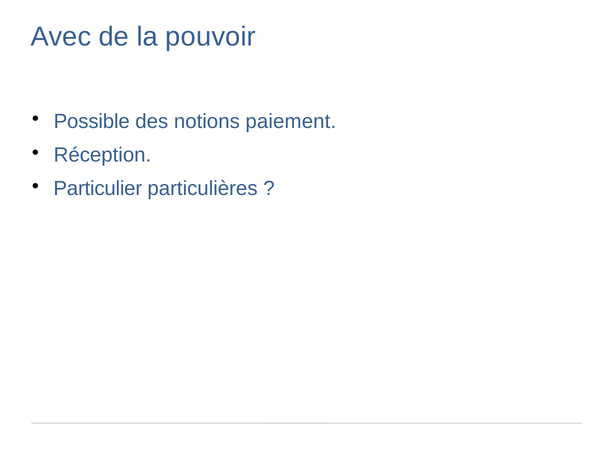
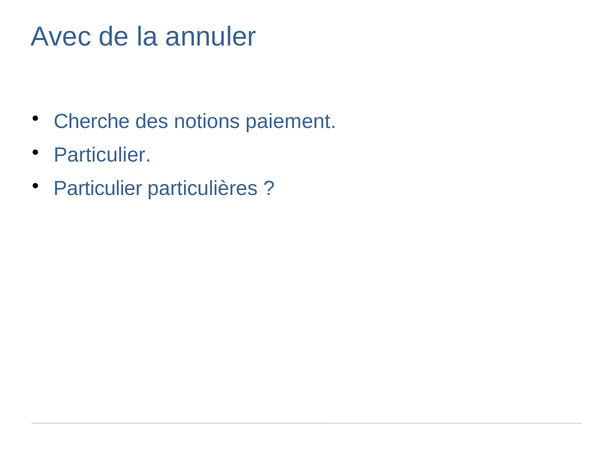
pouvoir: pouvoir -> annuler
Possible: Possible -> Cherche
Réception at (102, 155): Réception -> Particulier
